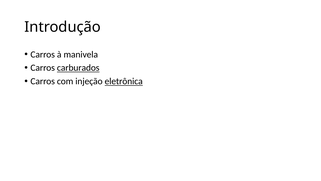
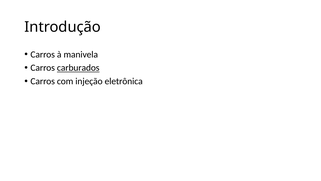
eletrônica underline: present -> none
